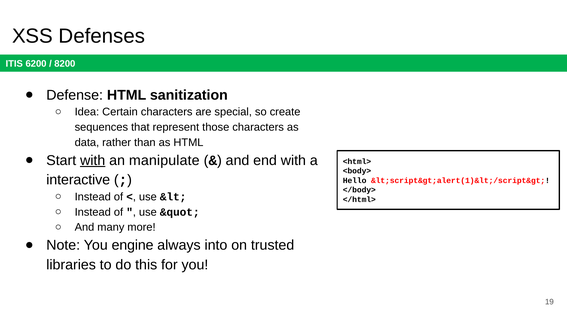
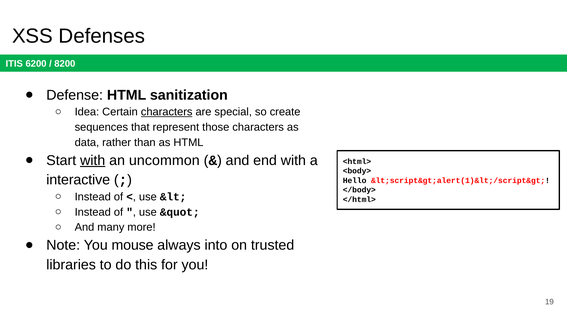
characters at (167, 112) underline: none -> present
manipulate: manipulate -> uncommon
engine: engine -> mouse
